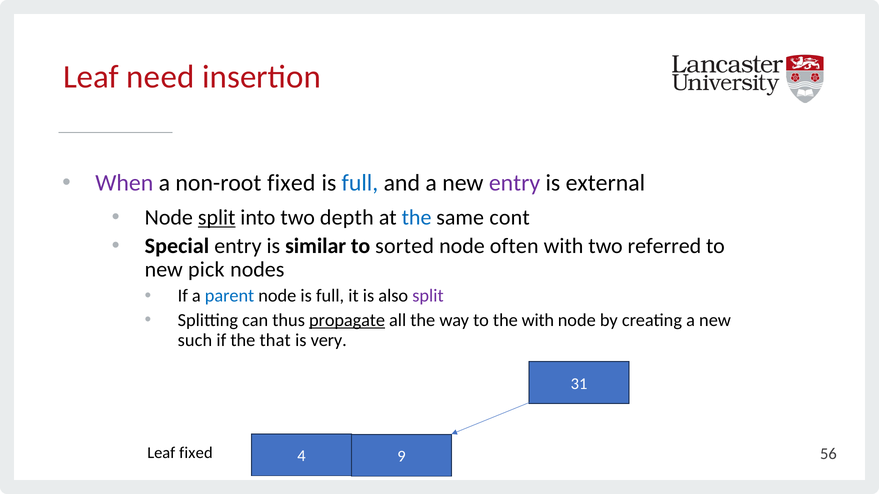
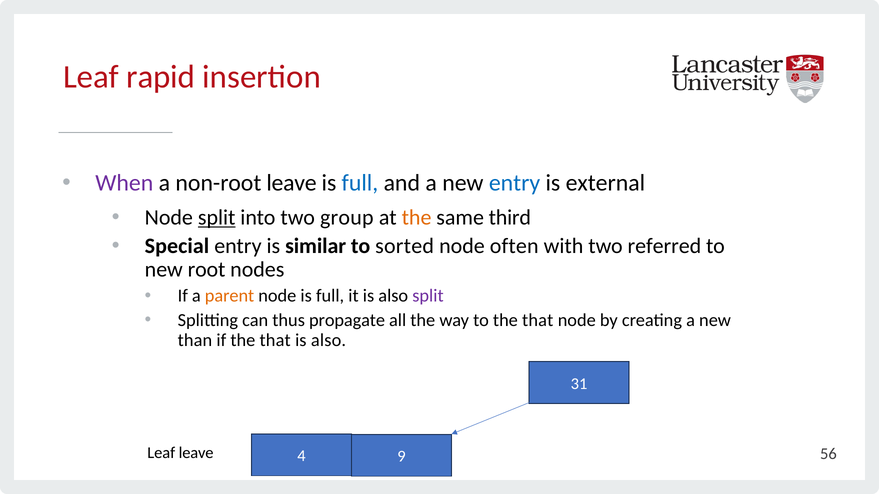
need: need -> rapid
non-root fixed: fixed -> leave
entry at (515, 183) colour: purple -> blue
depth: depth -> group
the at (417, 218) colour: blue -> orange
cont: cont -> third
pick: pick -> root
parent colour: blue -> orange
propagate underline: present -> none
to the with: with -> that
such: such -> than
very at (329, 340): very -> also
Leaf fixed: fixed -> leave
